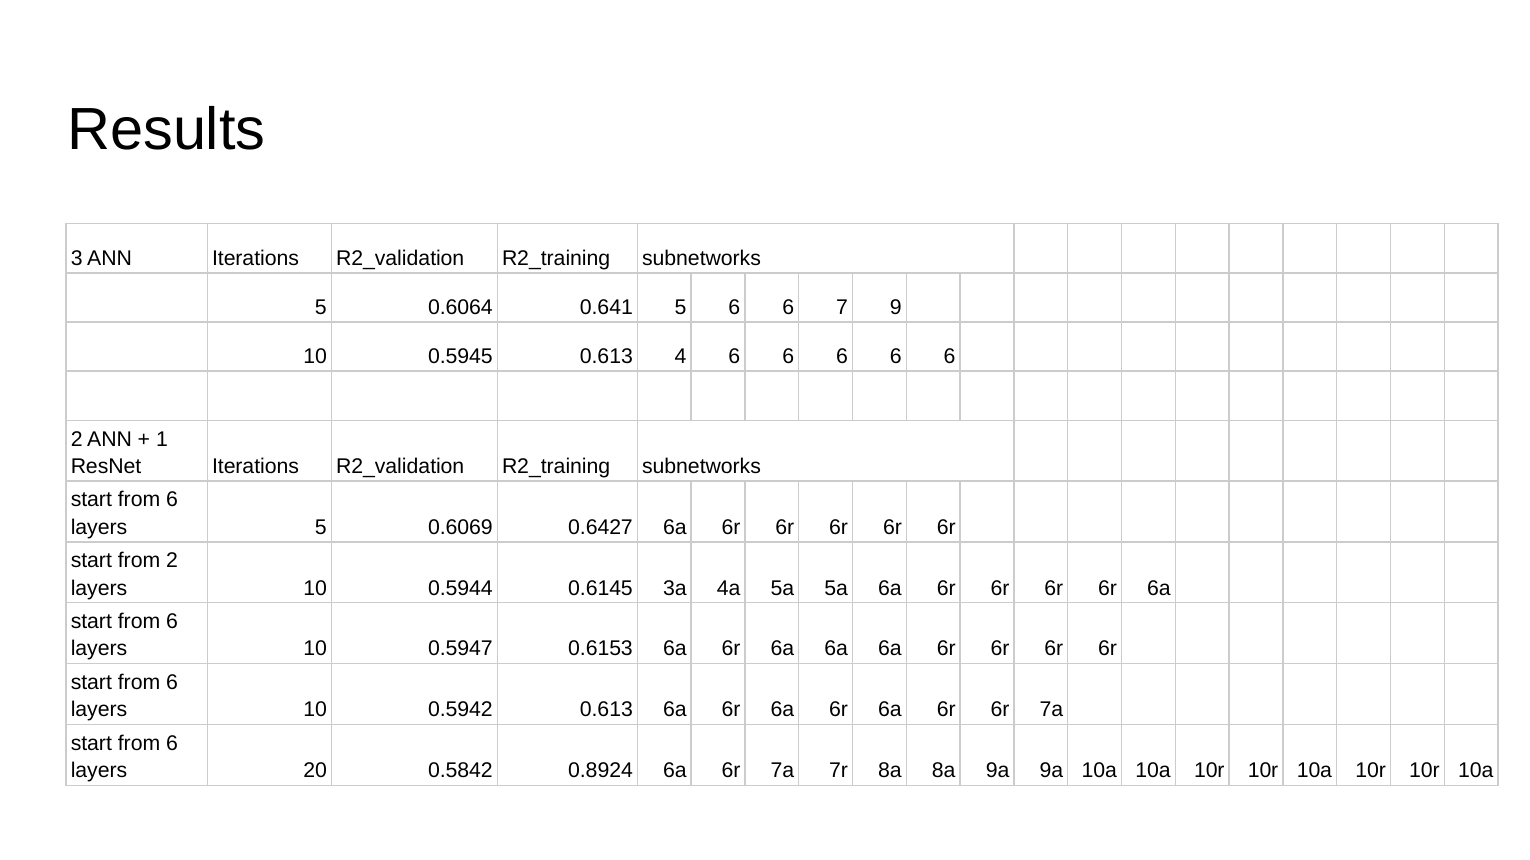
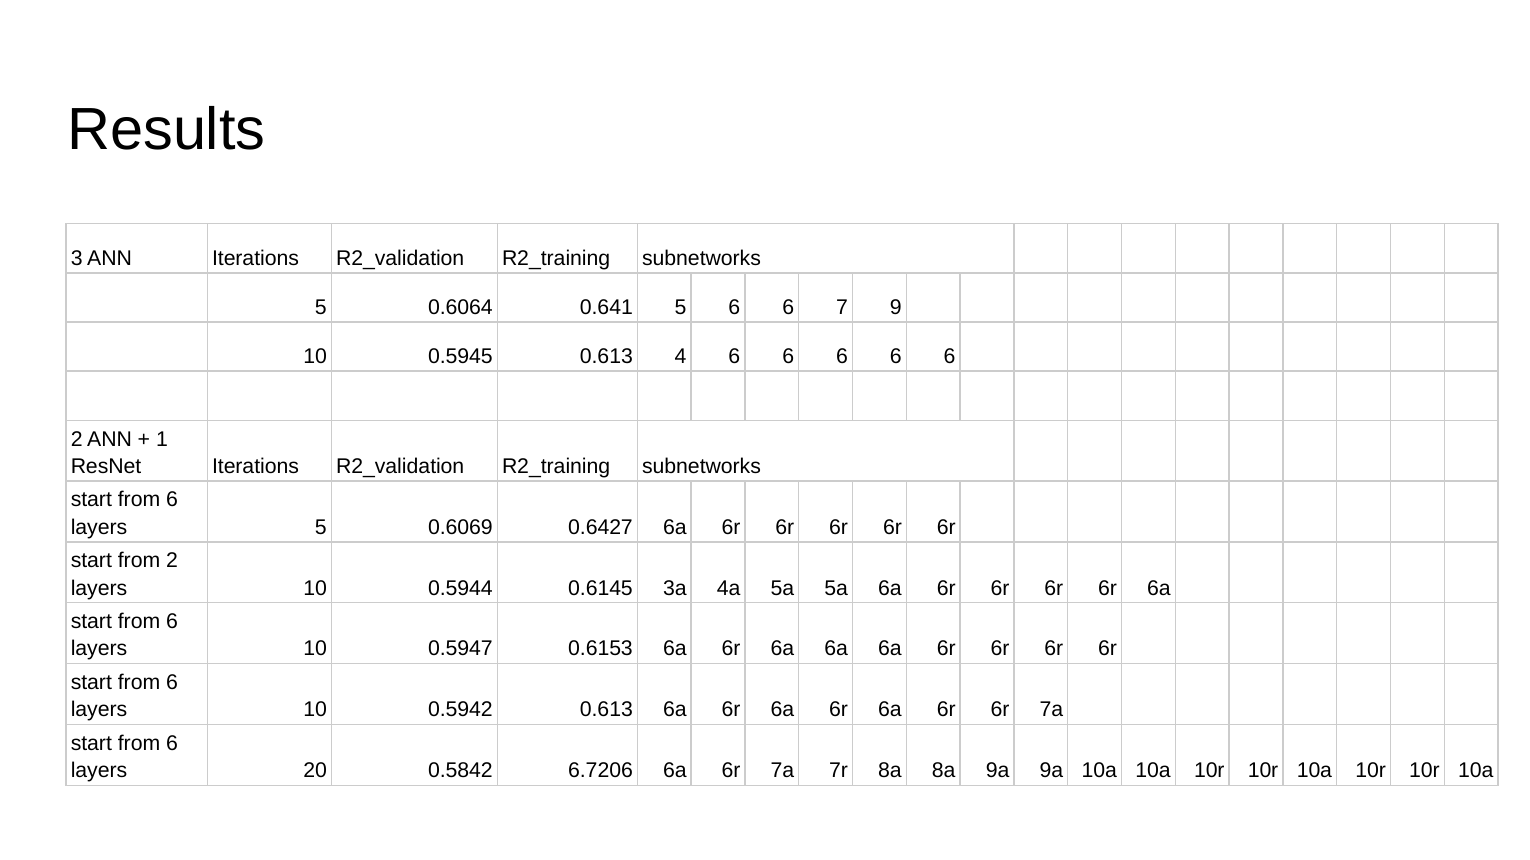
0.8924: 0.8924 -> 6.7206
